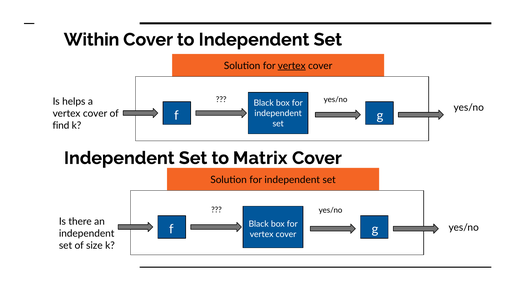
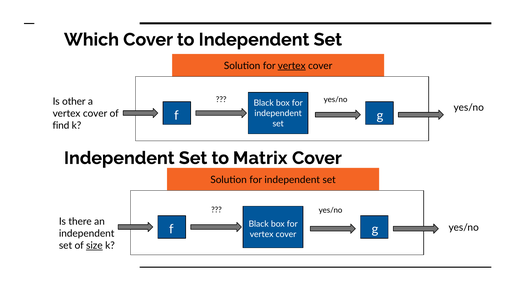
Within: Within -> Which
helps: helps -> other
size underline: none -> present
